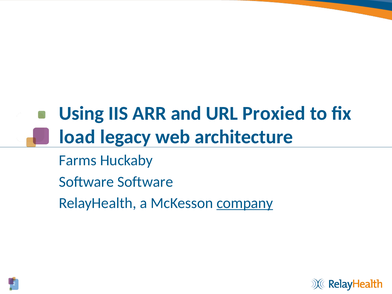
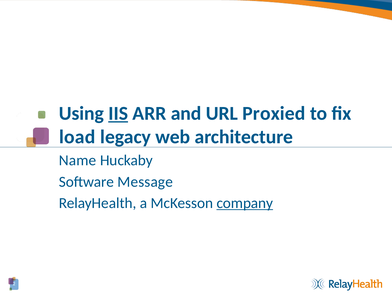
IIS underline: none -> present
Farms: Farms -> Name
Software Software: Software -> Message
